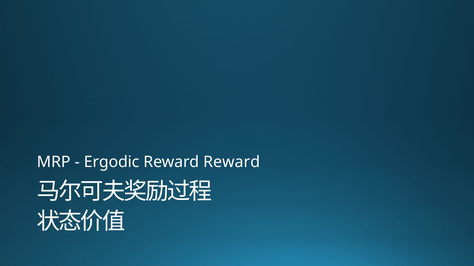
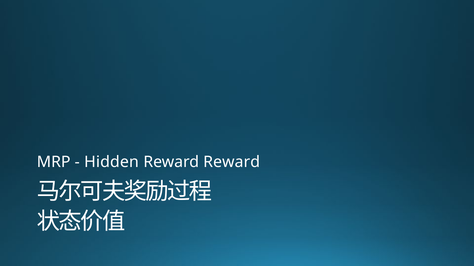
Ergodic: Ergodic -> Hidden
